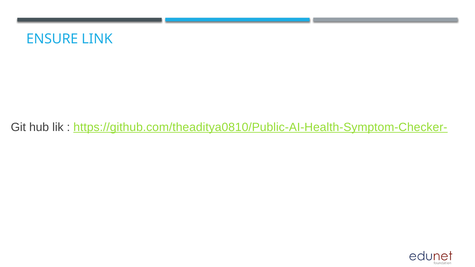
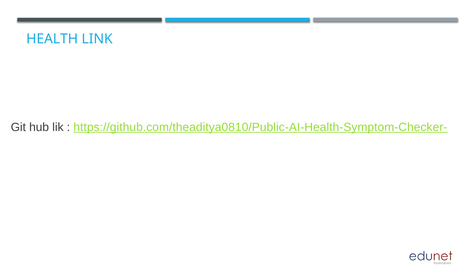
ENSURE: ENSURE -> HEALTH
